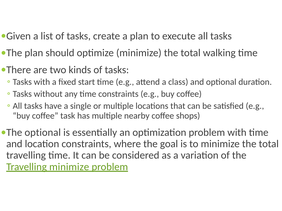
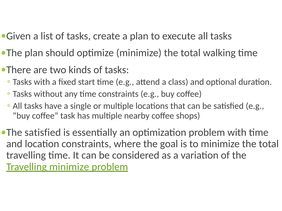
The optional: optional -> satisfied
